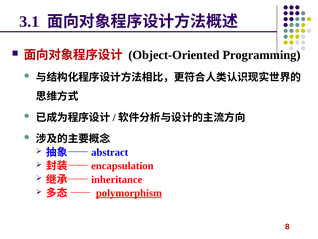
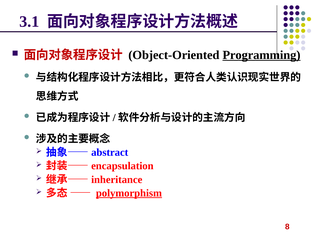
Programming underline: none -> present
